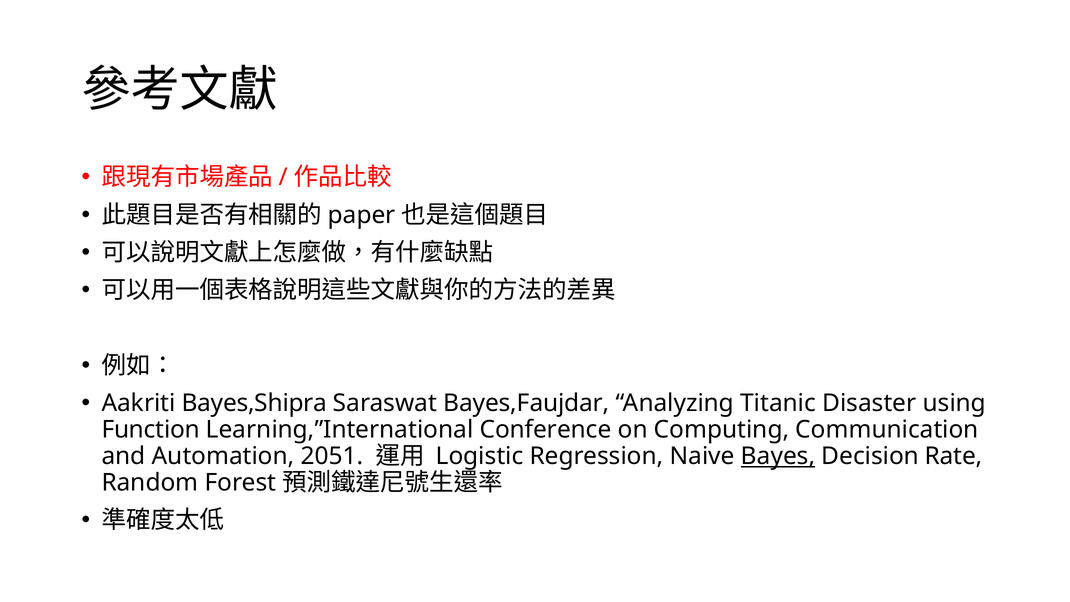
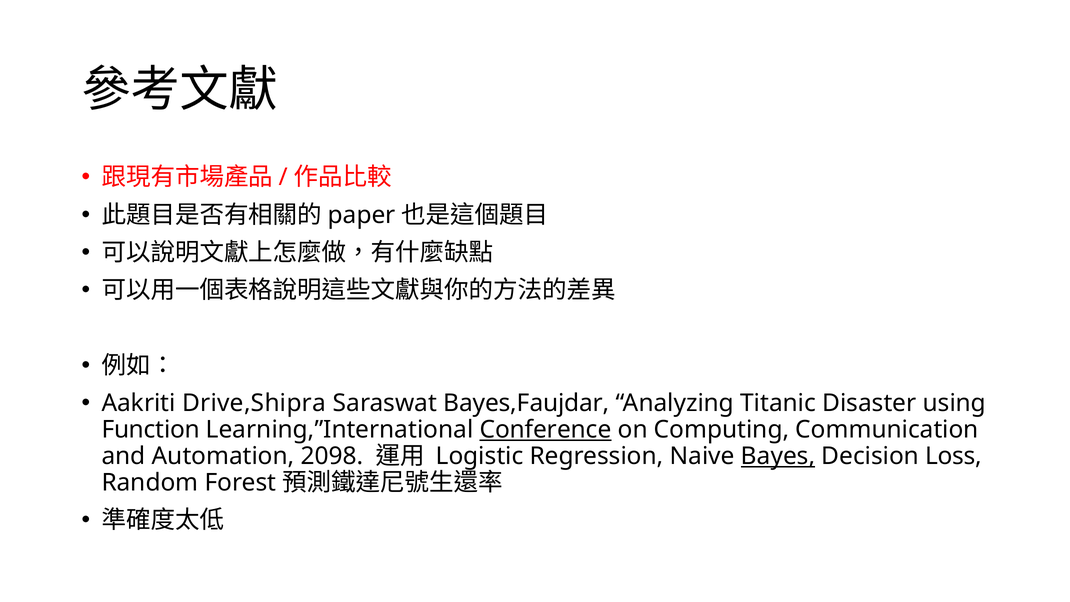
Bayes,Shipra: Bayes,Shipra -> Drive,Shipra
Conference underline: none -> present
2051: 2051 -> 2098
Rate: Rate -> Loss
